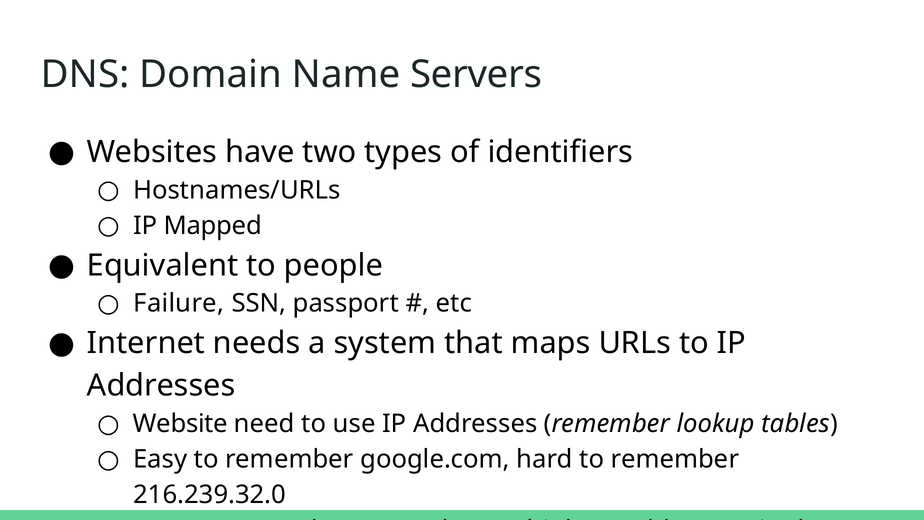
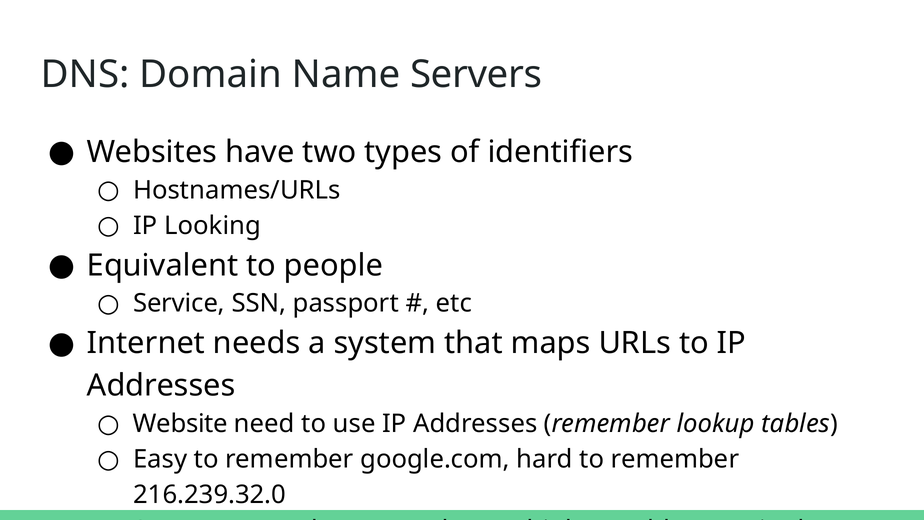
IP Mapped: Mapped -> Looking
Failure: Failure -> Service
